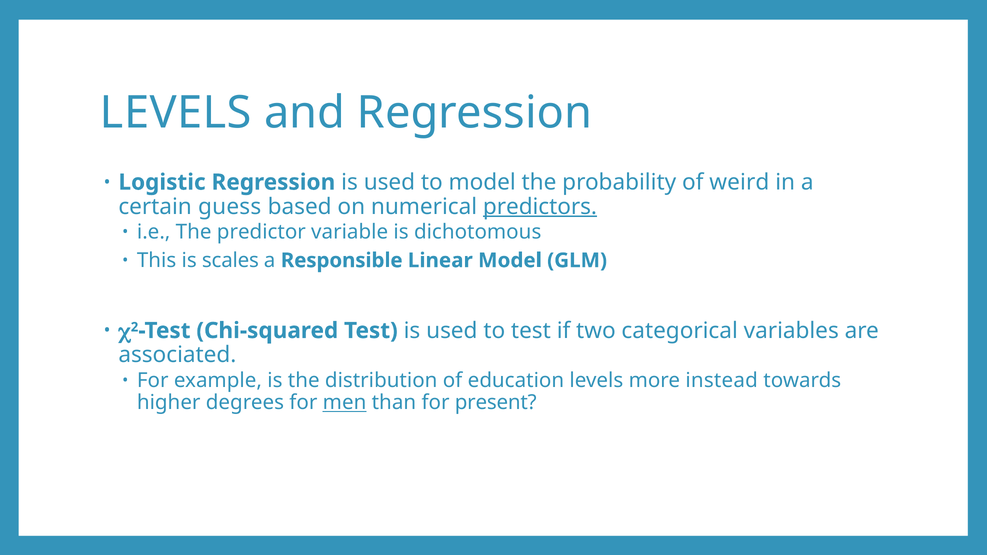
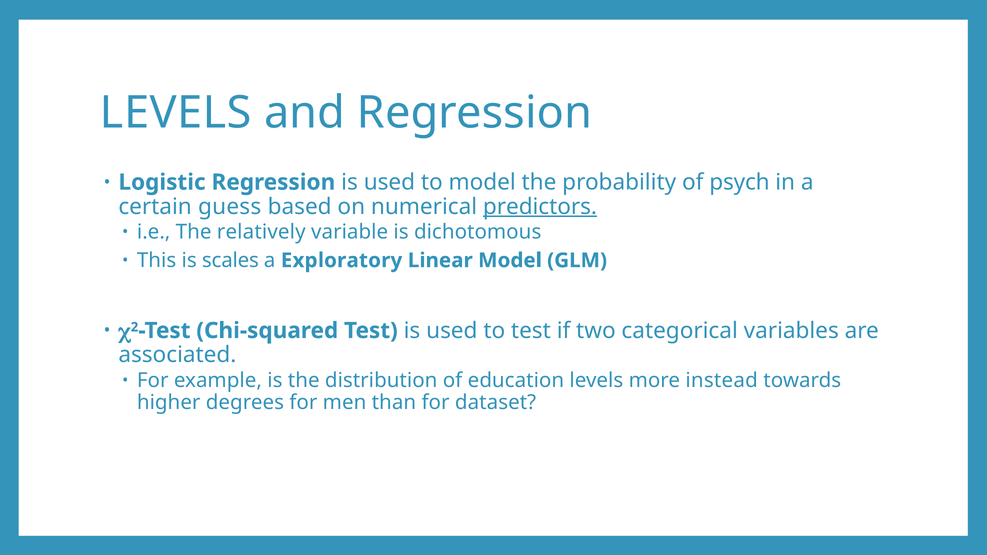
weird: weird -> psych
predictor: predictor -> relatively
Responsible: Responsible -> Exploratory
men underline: present -> none
present: present -> dataset
